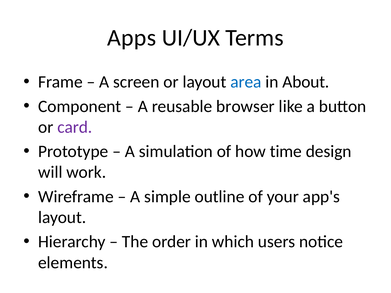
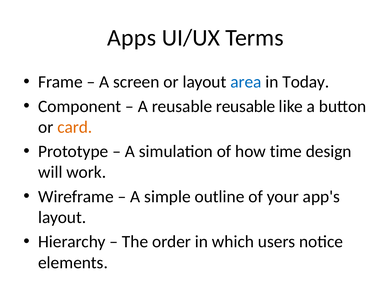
About: About -> Today
reusable browser: browser -> reusable
card colour: purple -> orange
